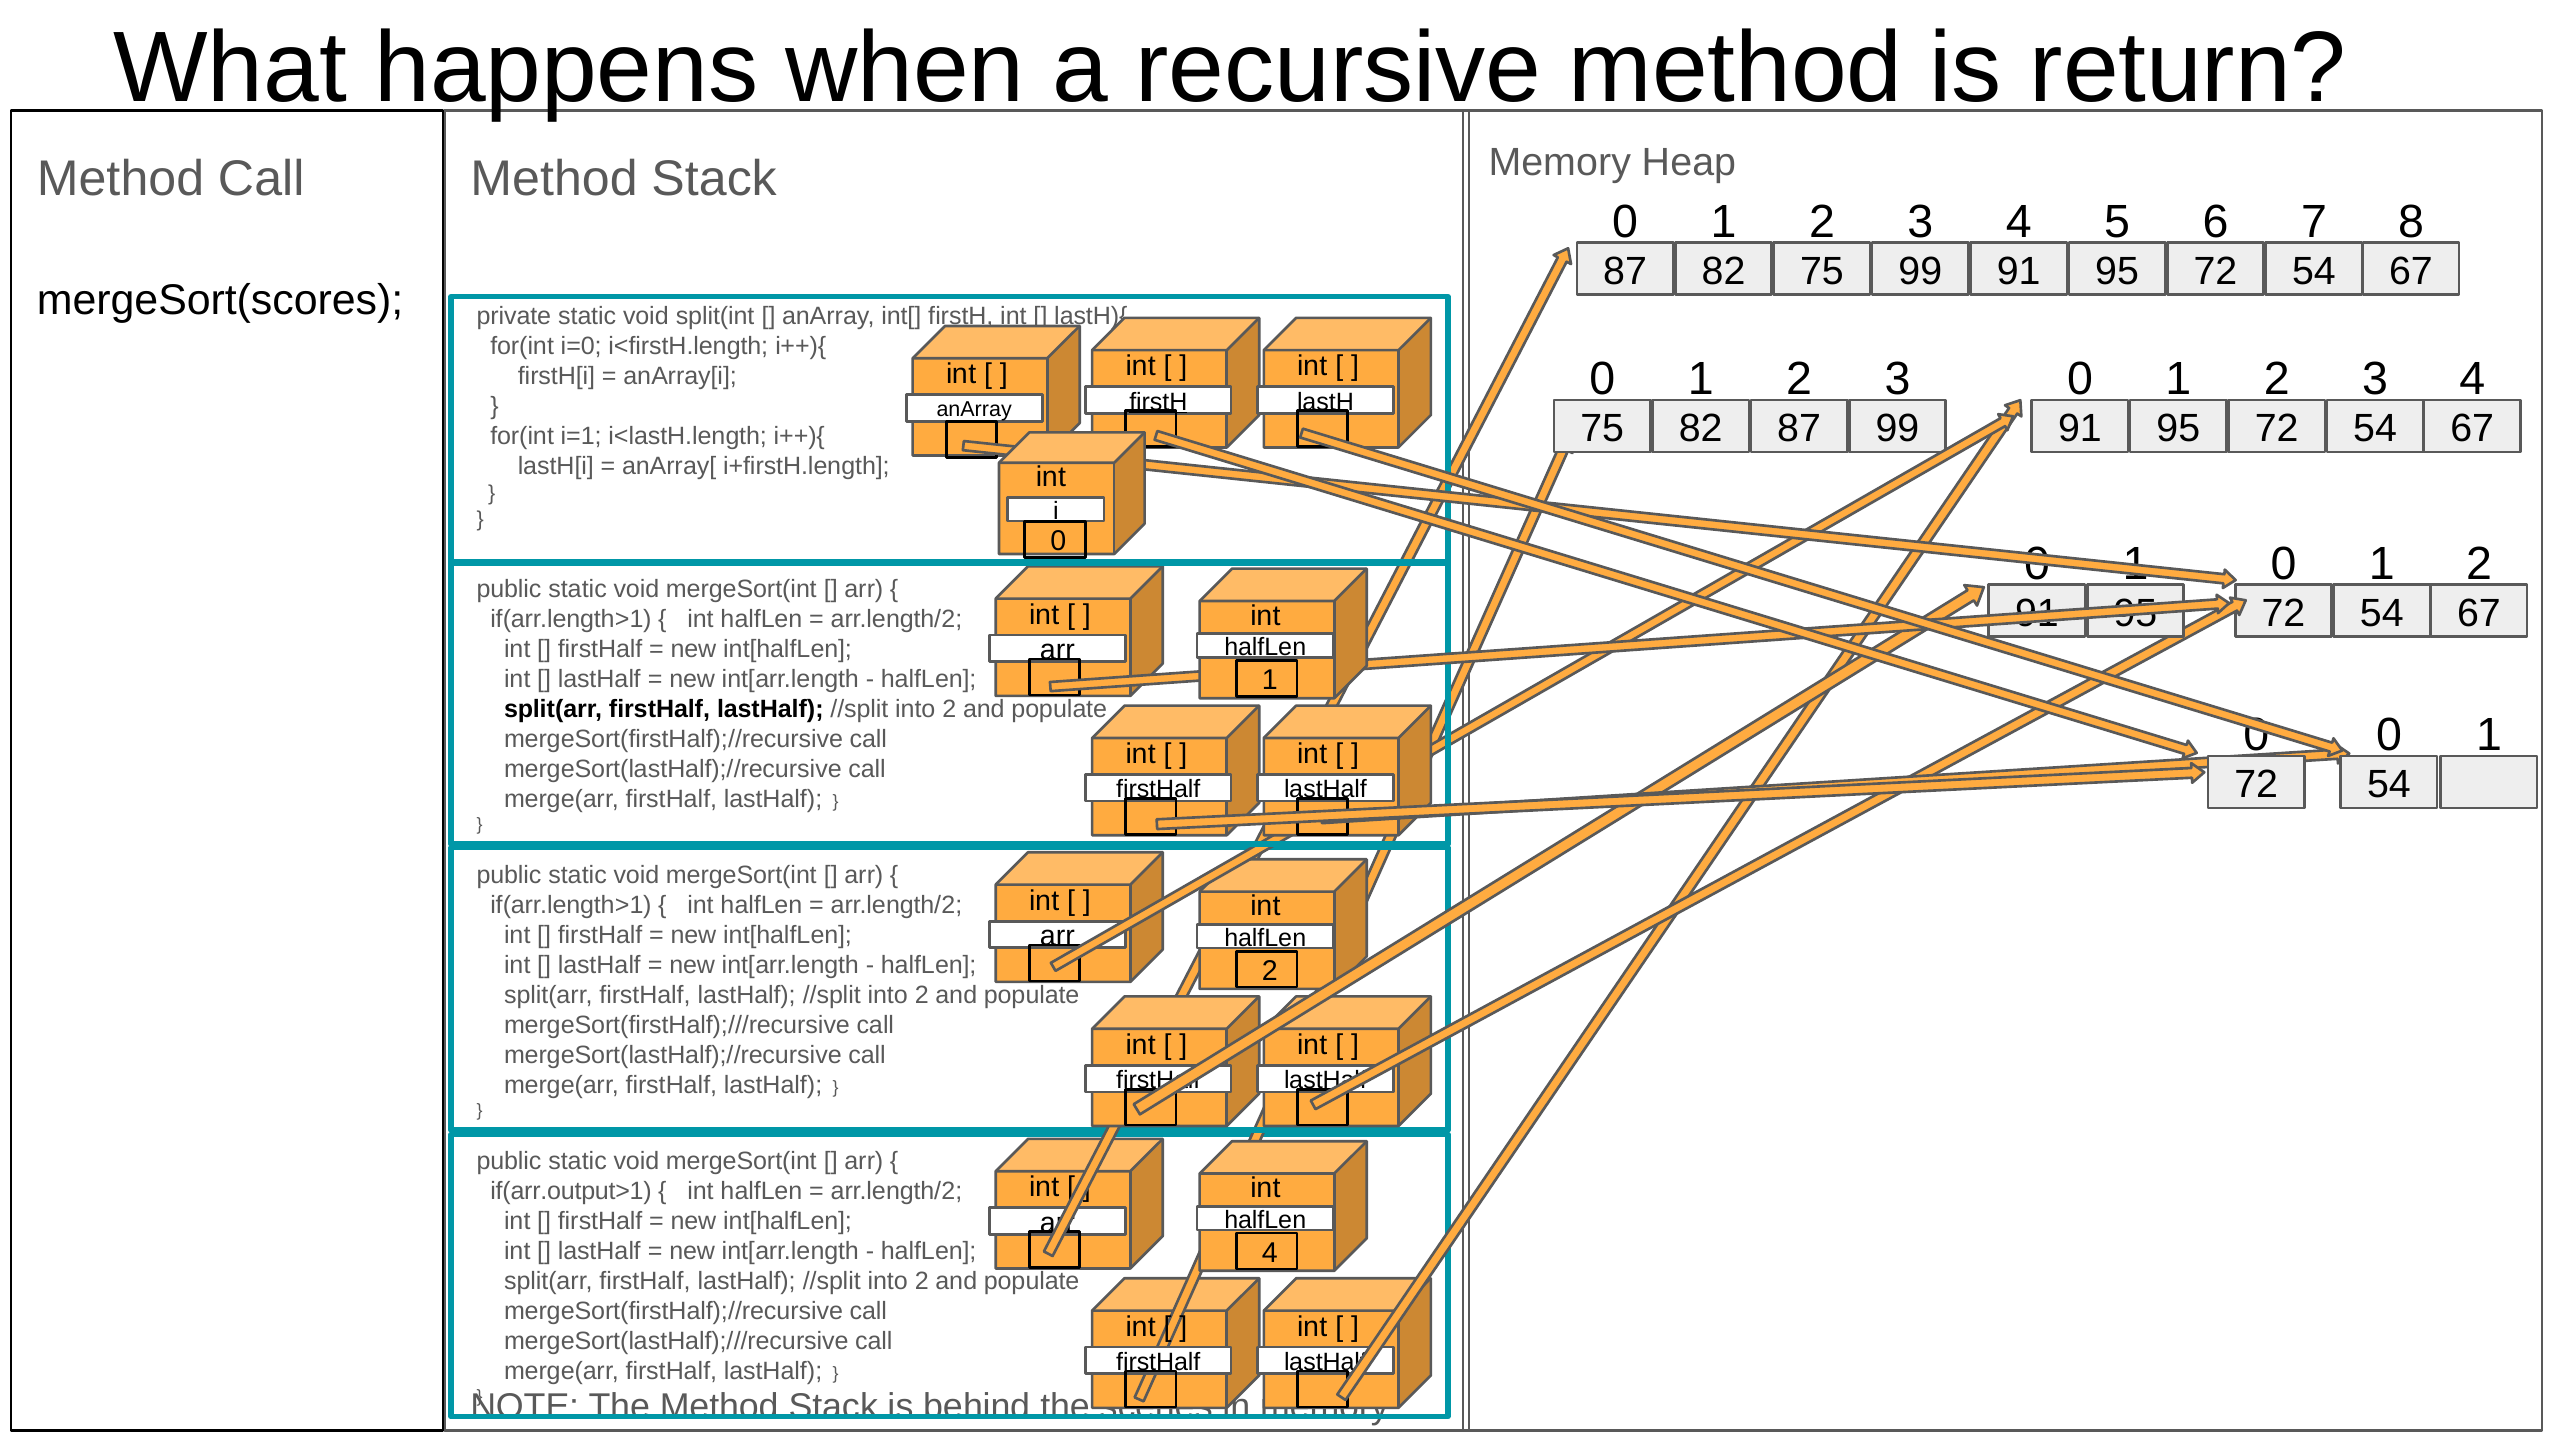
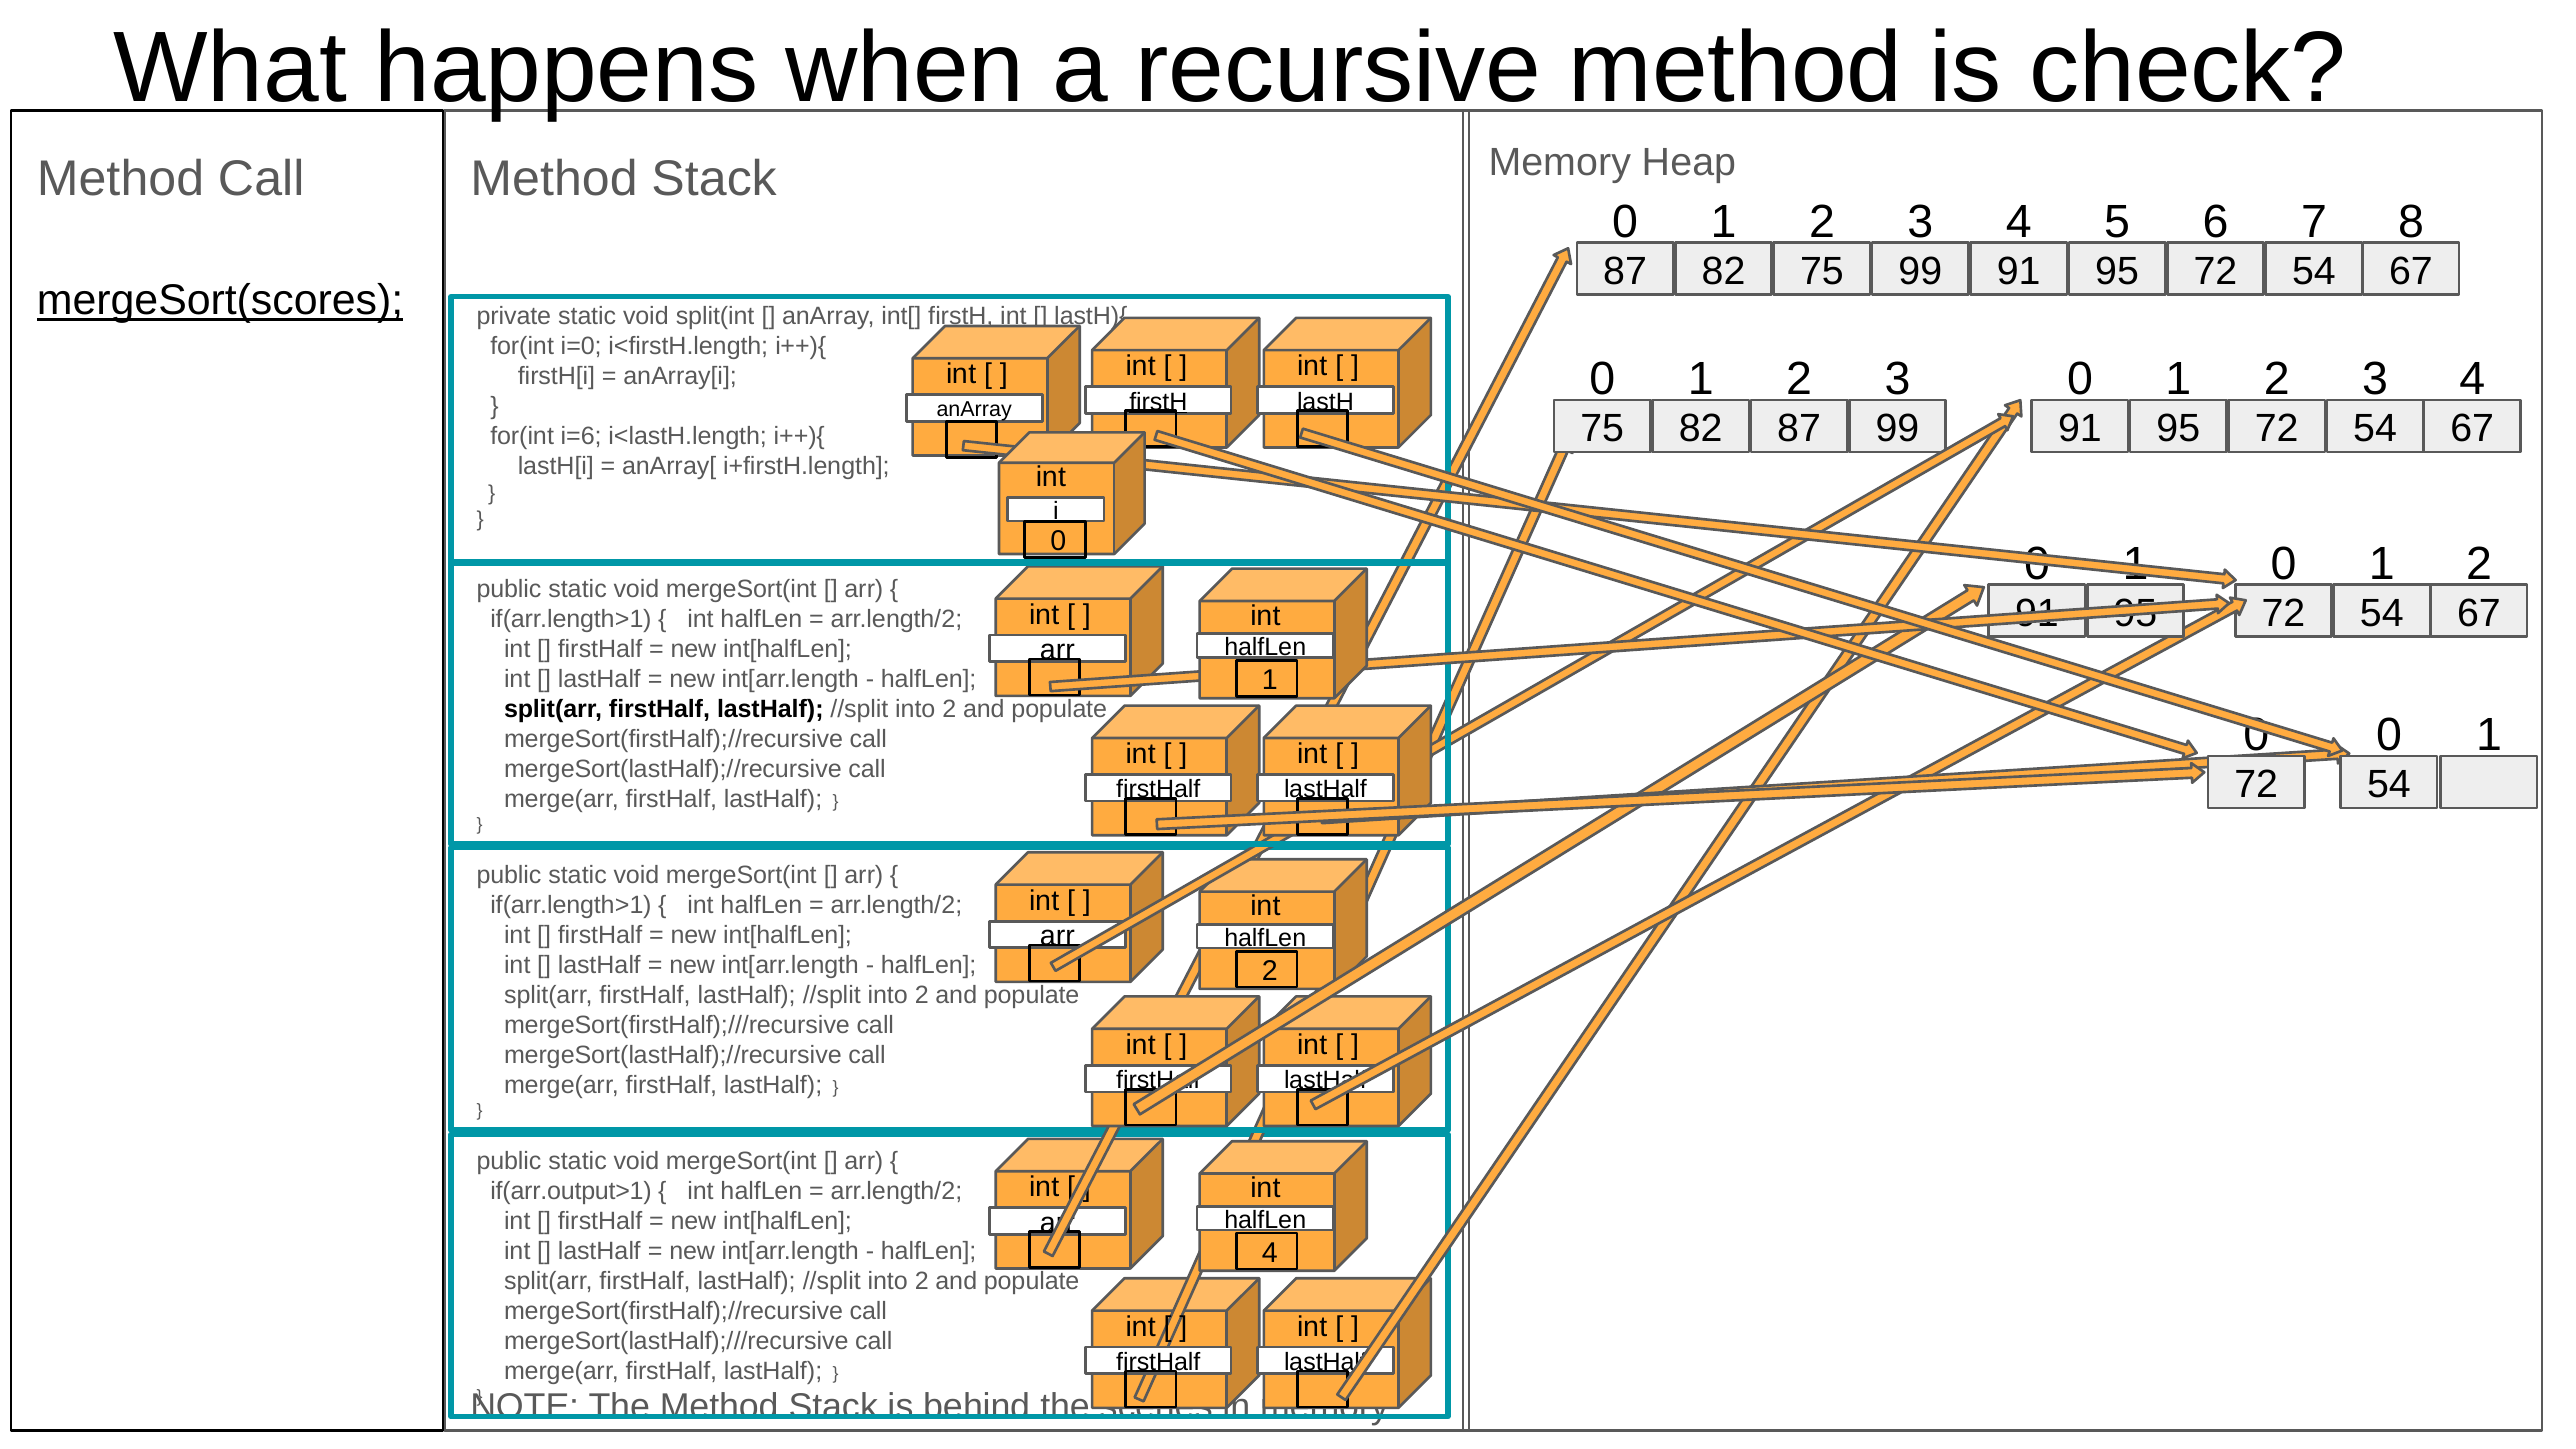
return: return -> check
mergeSort(scores underline: none -> present
i=1: i=1 -> i=6
